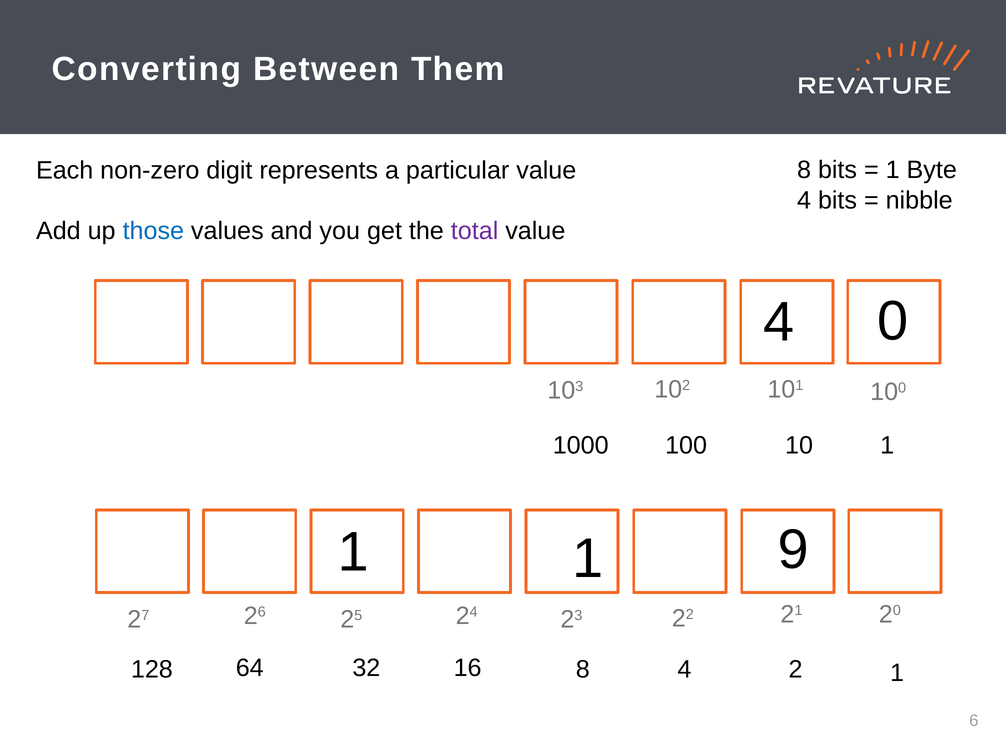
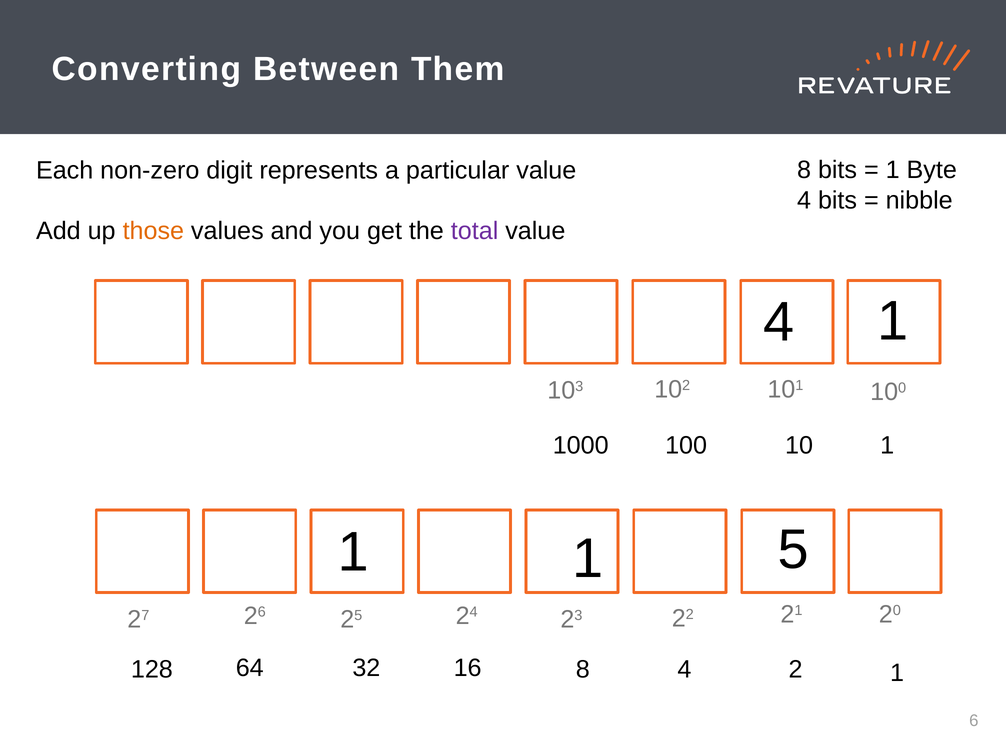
those colour: blue -> orange
4 0: 0 -> 1
9: 9 -> 5
